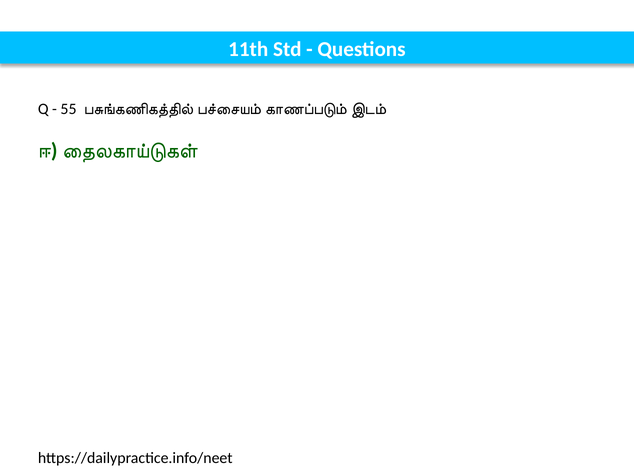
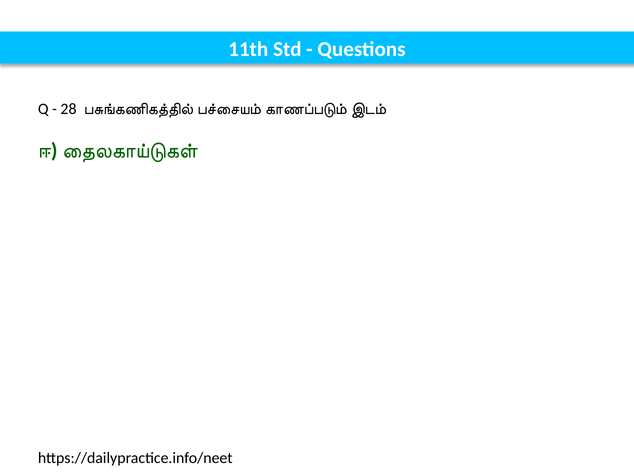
55: 55 -> 28
